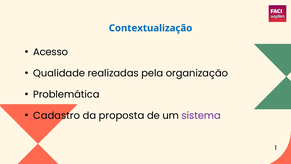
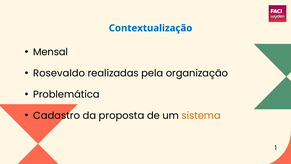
Acesso: Acesso -> Mensal
Qualidade: Qualidade -> Rosevaldo
sistema colour: purple -> orange
